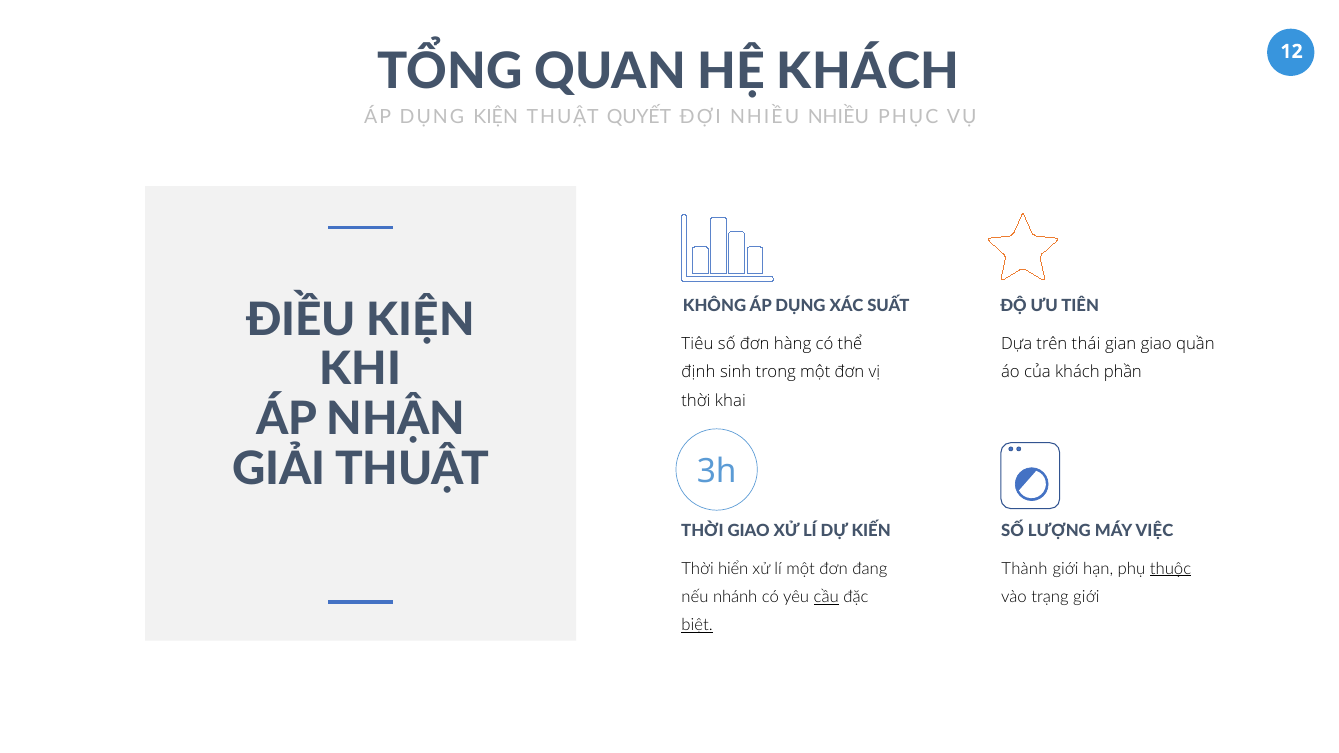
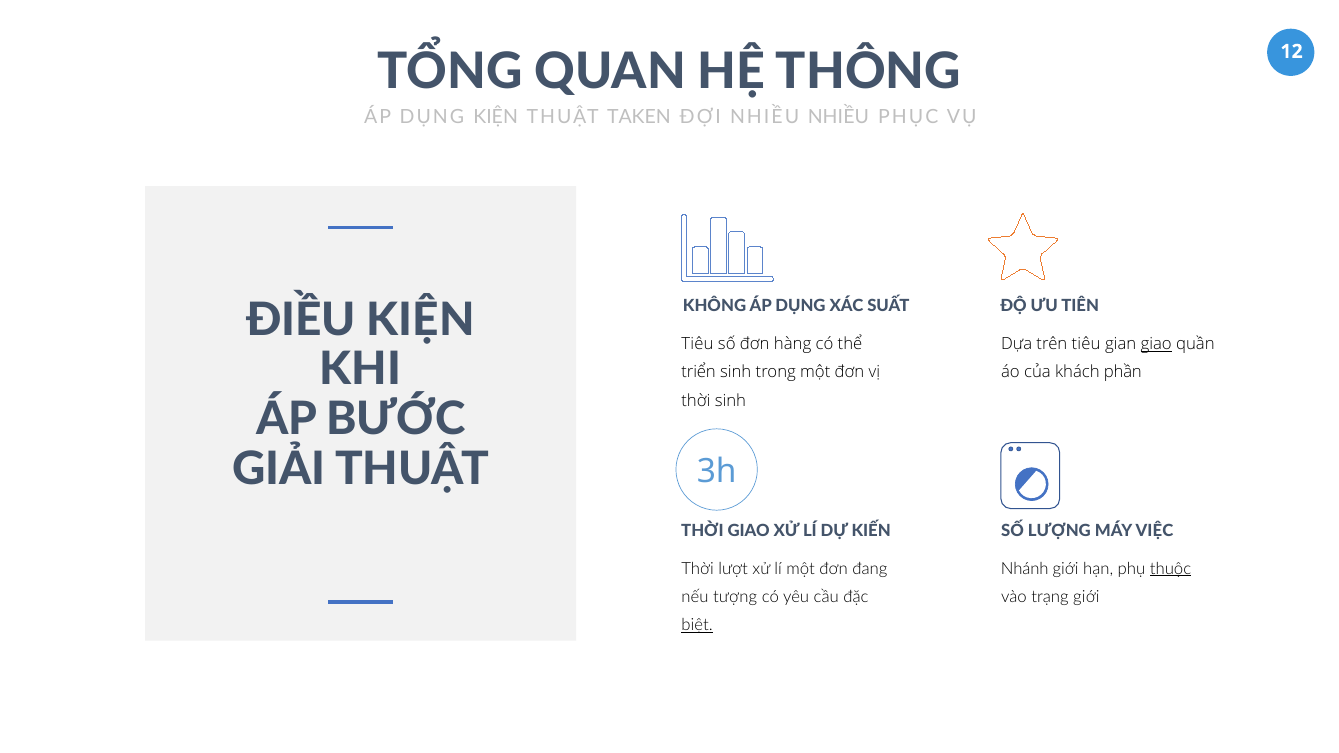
HỆ KHÁCH: KHÁCH -> THÔNG
QUYẾT: QUYẾT -> TAKEN
trên thái: thái -> tiêu
giao at (1156, 344) underline: none -> present
định: định -> triển
thời khai: khai -> sinh
NHẬN: NHẬN -> BƯỚC
Thành: Thành -> Nhánh
hiển: hiển -> lượt
nhánh: nhánh -> tượng
cầu underline: present -> none
